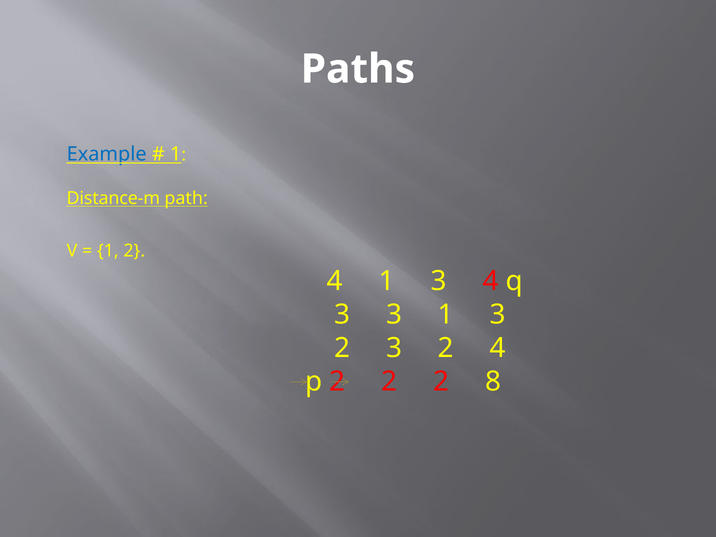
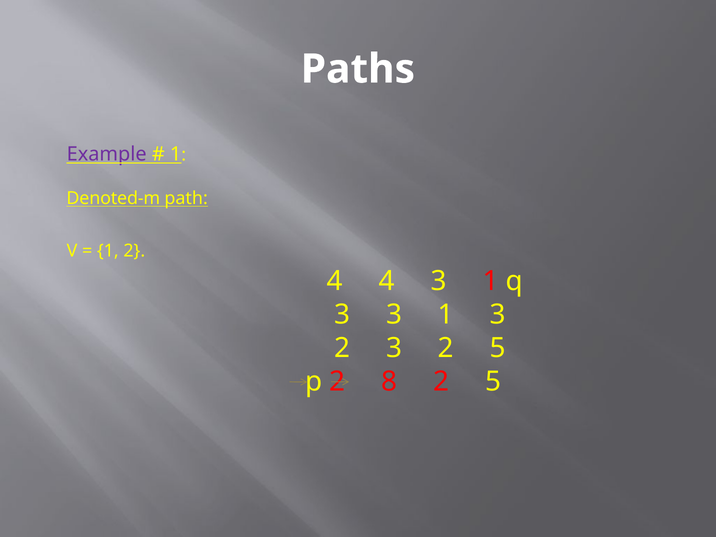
Example colour: blue -> purple
Distance-m: Distance-m -> Denoted-m
4 1: 1 -> 4
4 at (491, 281): 4 -> 1
3 2 4: 4 -> 5
p 2 2: 2 -> 8
8 at (493, 381): 8 -> 5
